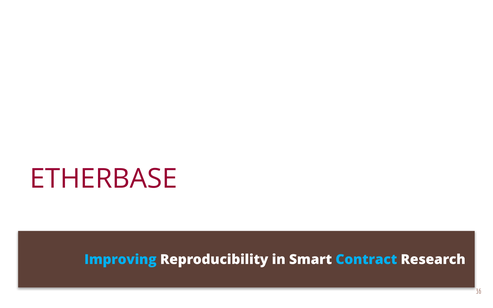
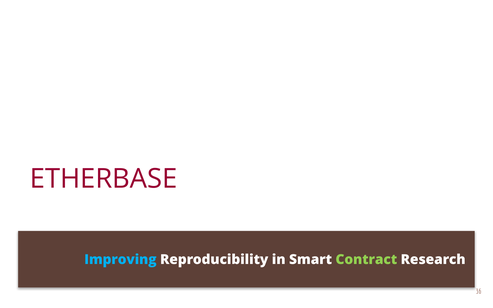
Contract colour: light blue -> light green
